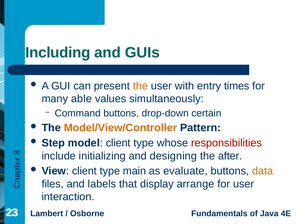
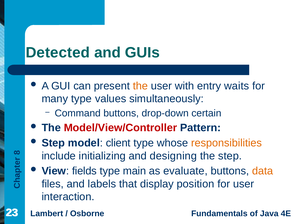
Including: Including -> Detected
times: times -> waits
many able: able -> type
Model/View/Controller colour: orange -> red
responsibilities colour: red -> orange
the after: after -> step
View client: client -> fields
arrange: arrange -> position
